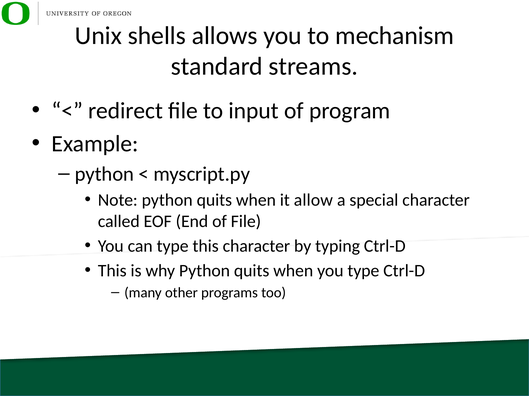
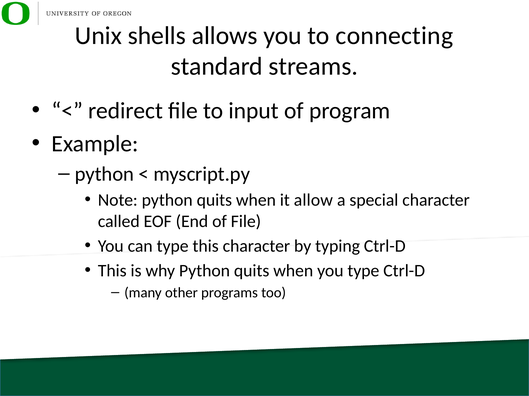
mechanism: mechanism -> connecting
